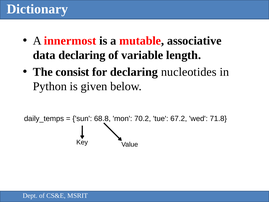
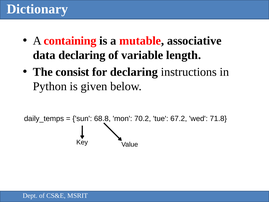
innermost: innermost -> containing
nucleotides: nucleotides -> instructions
